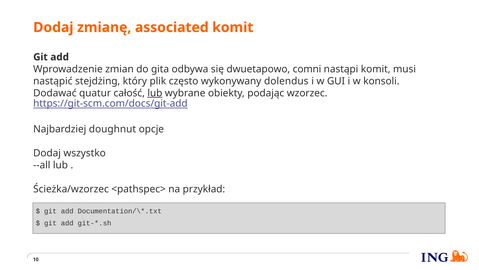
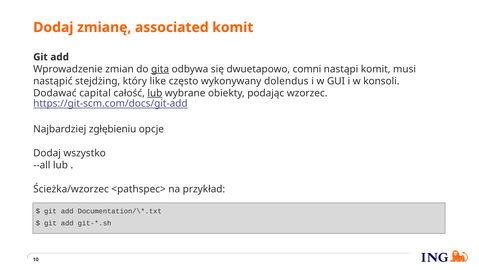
gita underline: none -> present
plik: plik -> like
quatur: quatur -> capital
doughnut: doughnut -> zgłębieniu
